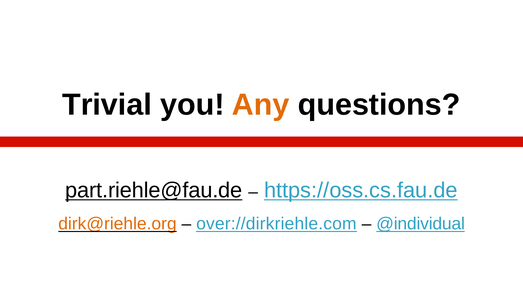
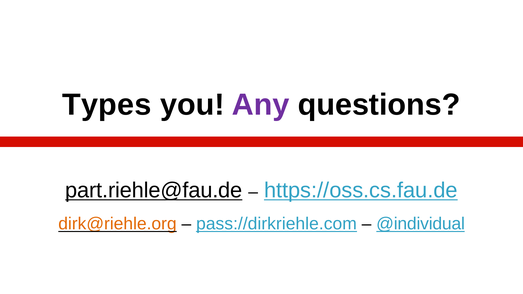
Trivial: Trivial -> Types
Any colour: orange -> purple
over://dirkriehle.com: over://dirkriehle.com -> pass://dirkriehle.com
